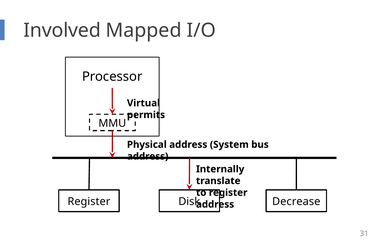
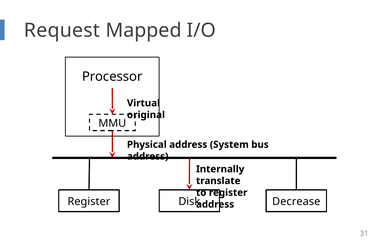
Involved: Involved -> Request
permits: permits -> original
